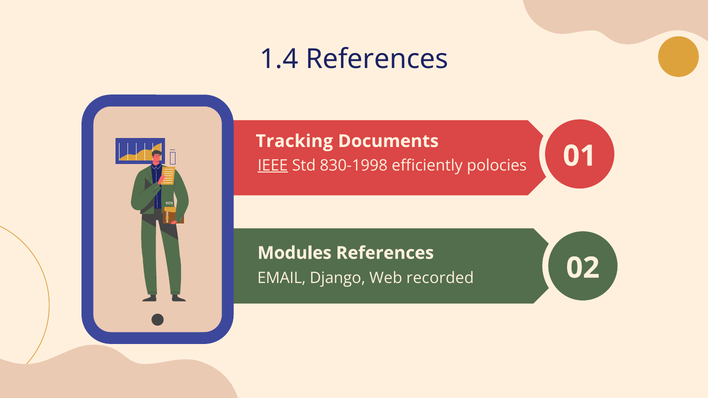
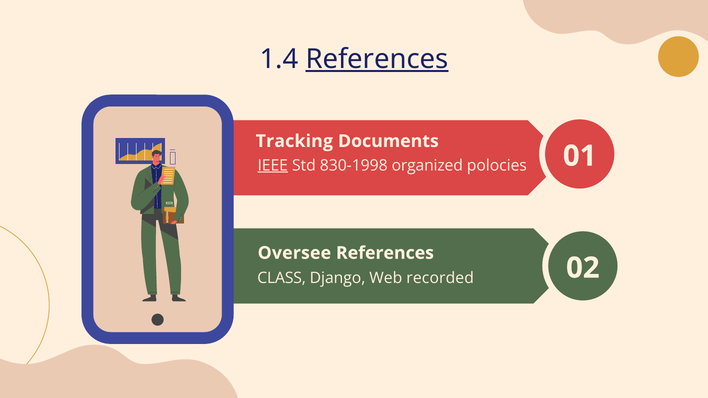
References at (377, 59) underline: none -> present
efficiently: efficiently -> organized
Modules: Modules -> Oversee
EMAIL: EMAIL -> CLASS
